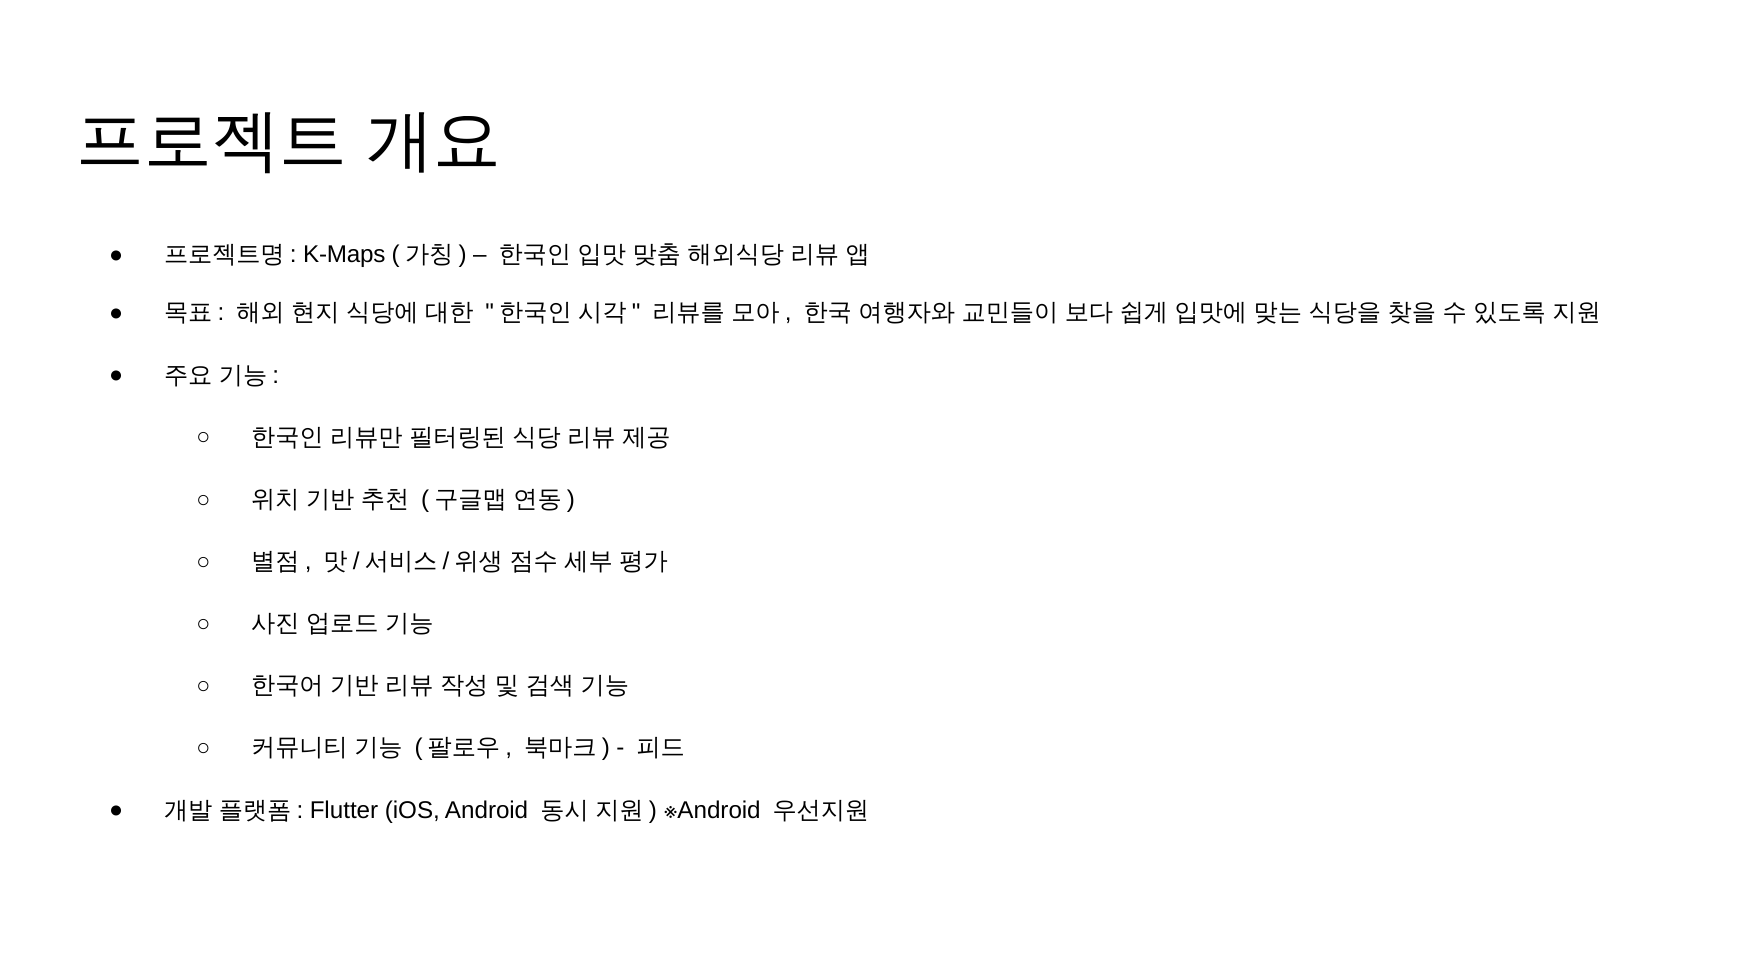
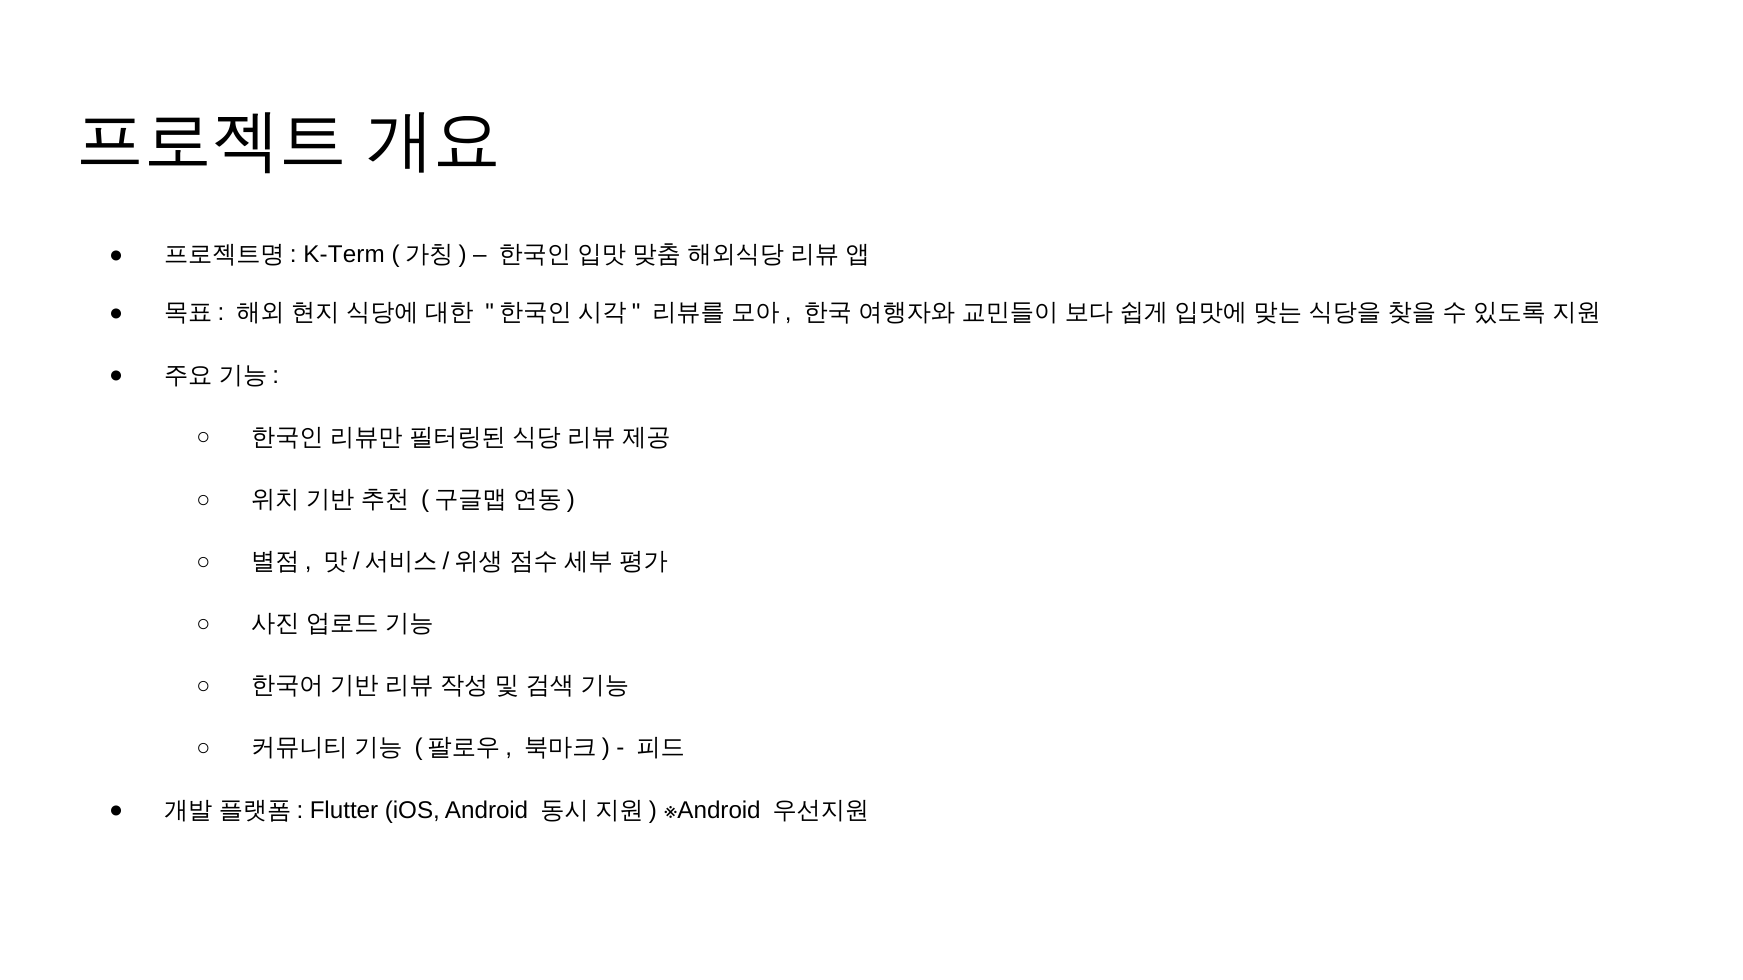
K-Maps: K-Maps -> K-Term
